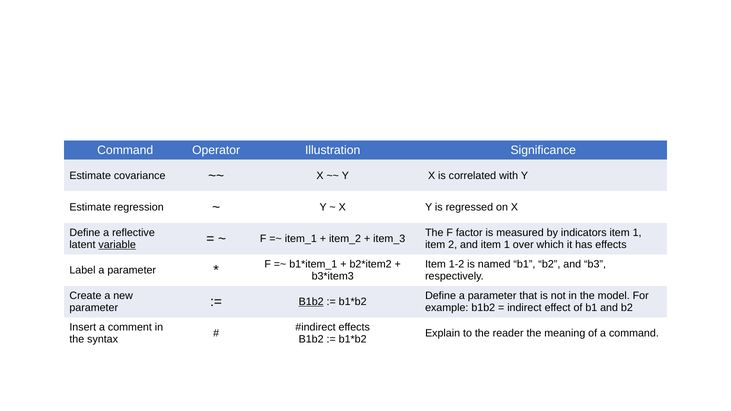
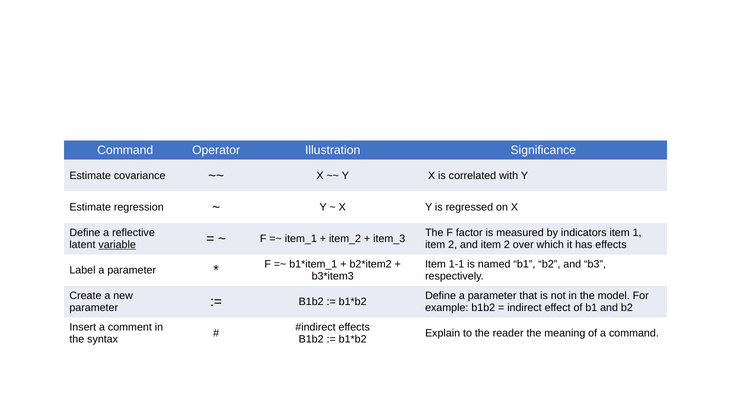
and item 1: 1 -> 2
1-2: 1-2 -> 1-1
B1b2 at (311, 302) underline: present -> none
